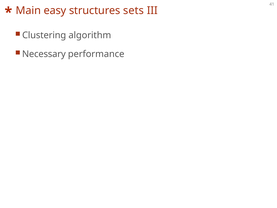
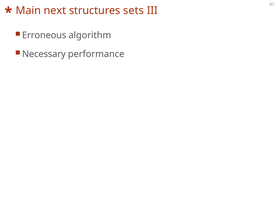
easy: easy -> next
Clustering: Clustering -> Erroneous
